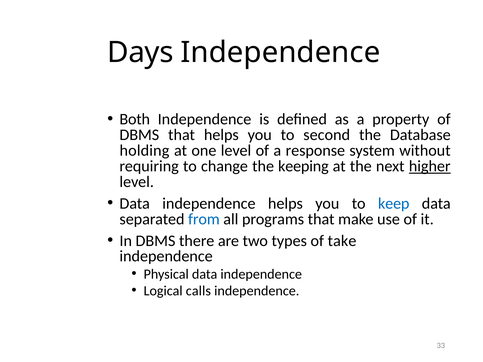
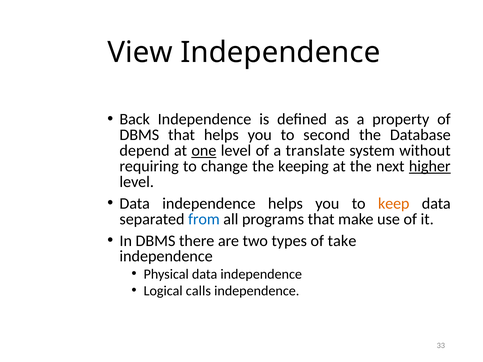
Days: Days -> View
Both: Both -> Back
holding: holding -> depend
one underline: none -> present
response: response -> translate
keep colour: blue -> orange
